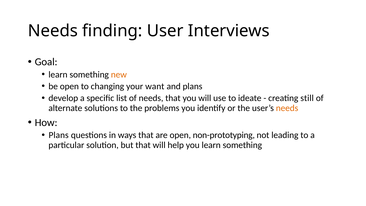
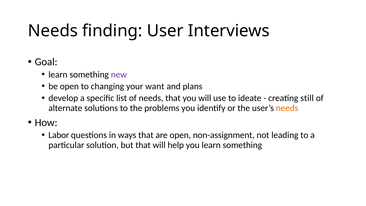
new colour: orange -> purple
Plans at (59, 135): Plans -> Labor
non-prototyping: non-prototyping -> non-assignment
